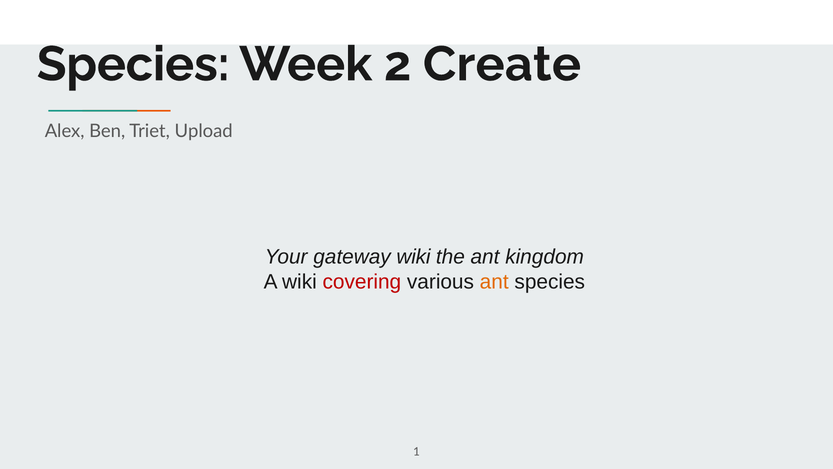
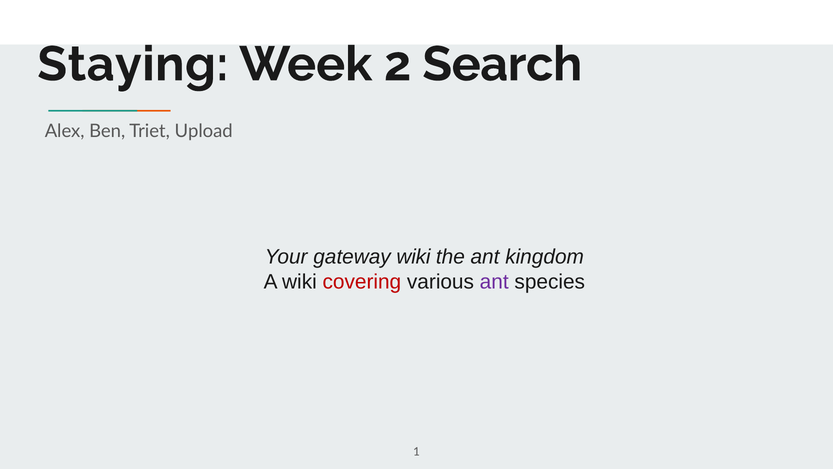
Species at (133, 64): Species -> Staying
Create: Create -> Search
ant at (494, 282) colour: orange -> purple
